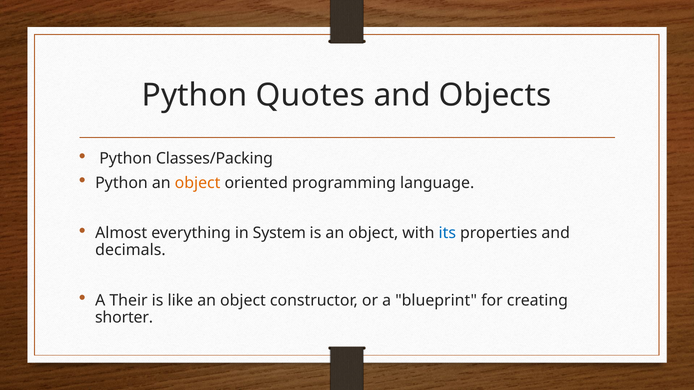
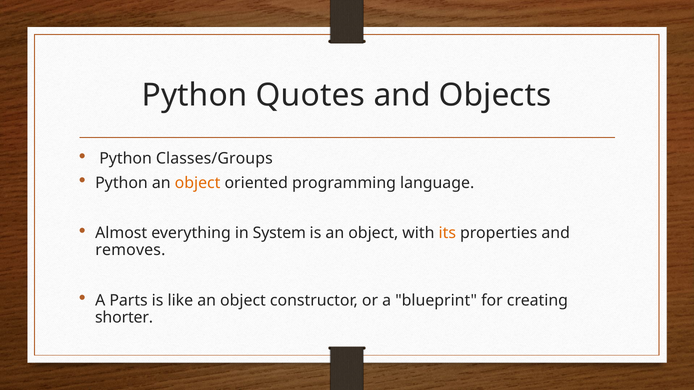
Classes/Packing: Classes/Packing -> Classes/Groups
its colour: blue -> orange
decimals: decimals -> removes
Their: Their -> Parts
